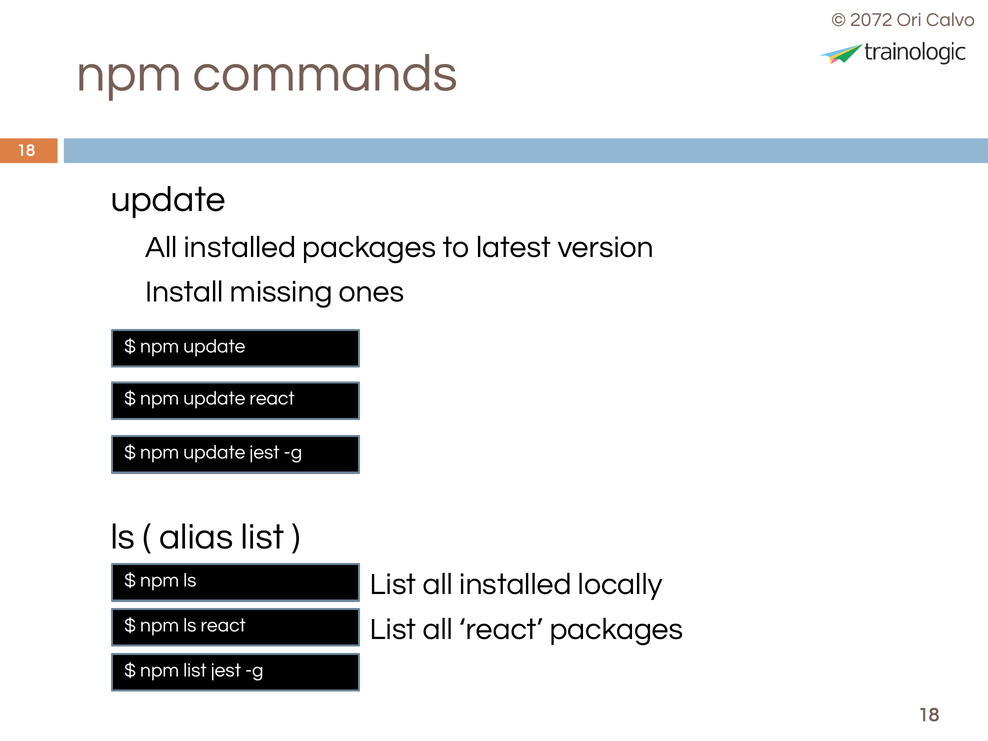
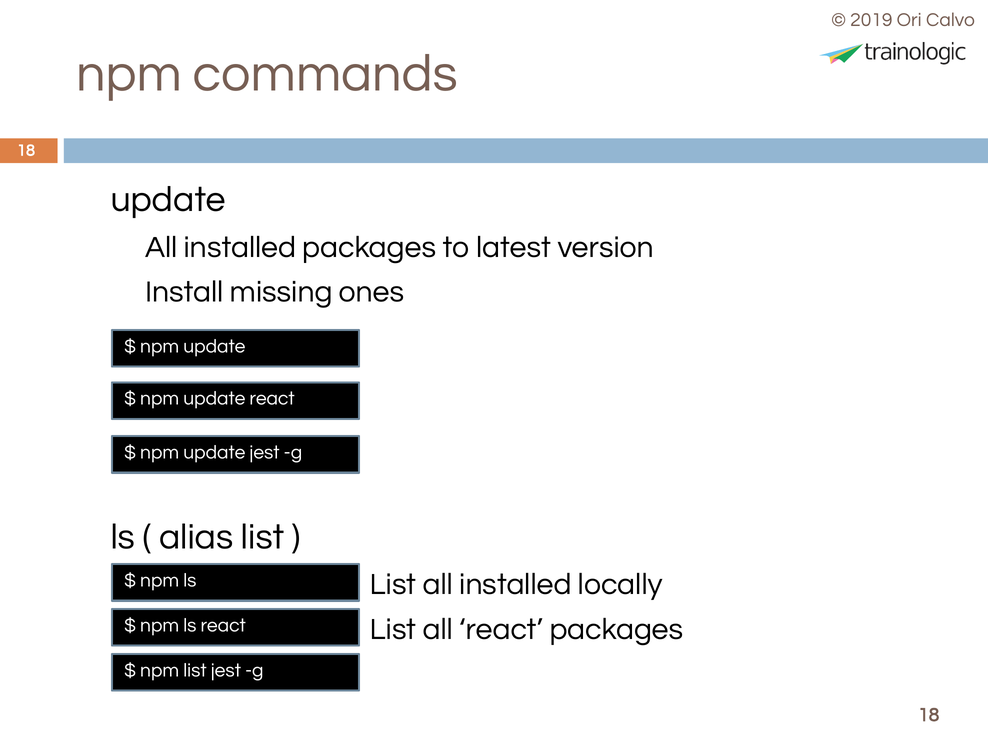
2072: 2072 -> 2019
